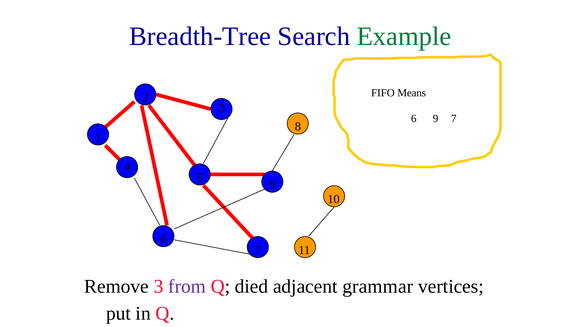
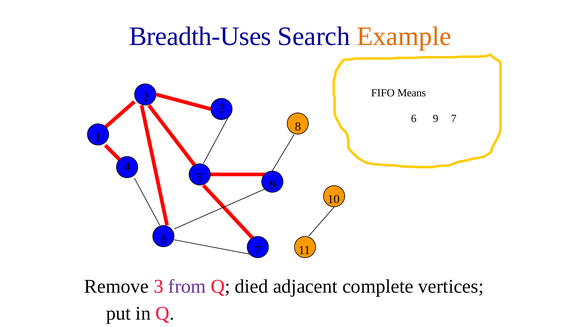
Breadth-Tree: Breadth-Tree -> Breadth-Uses
Example colour: green -> orange
grammar: grammar -> complete
